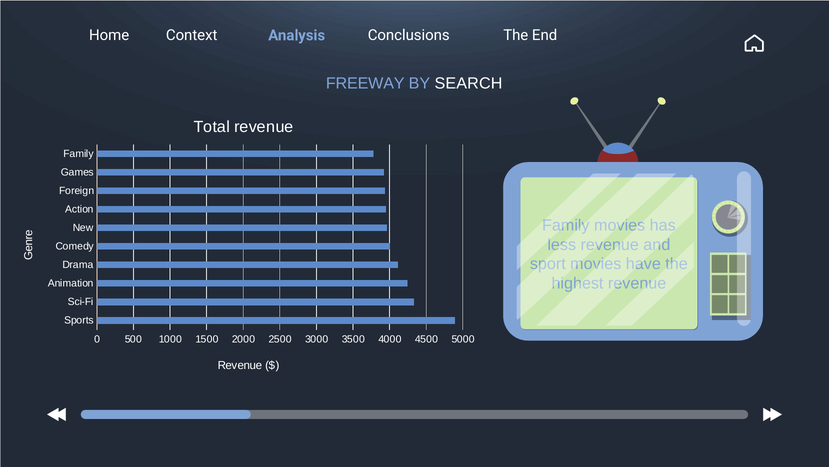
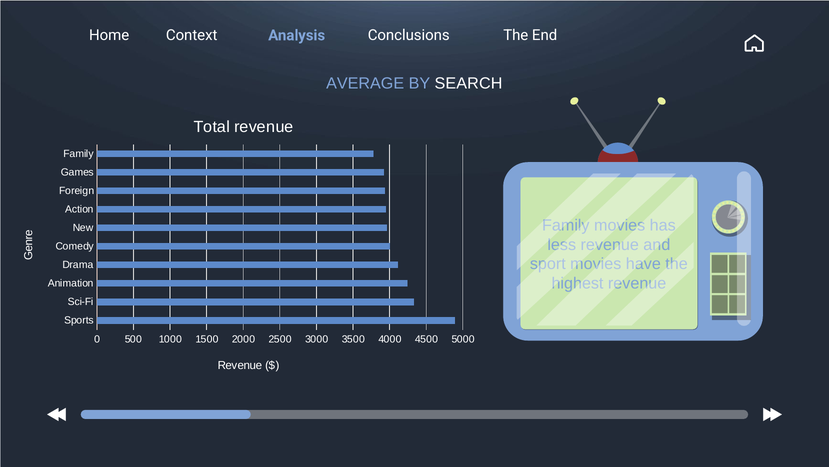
FREEWAY: FREEWAY -> AVERAGE
